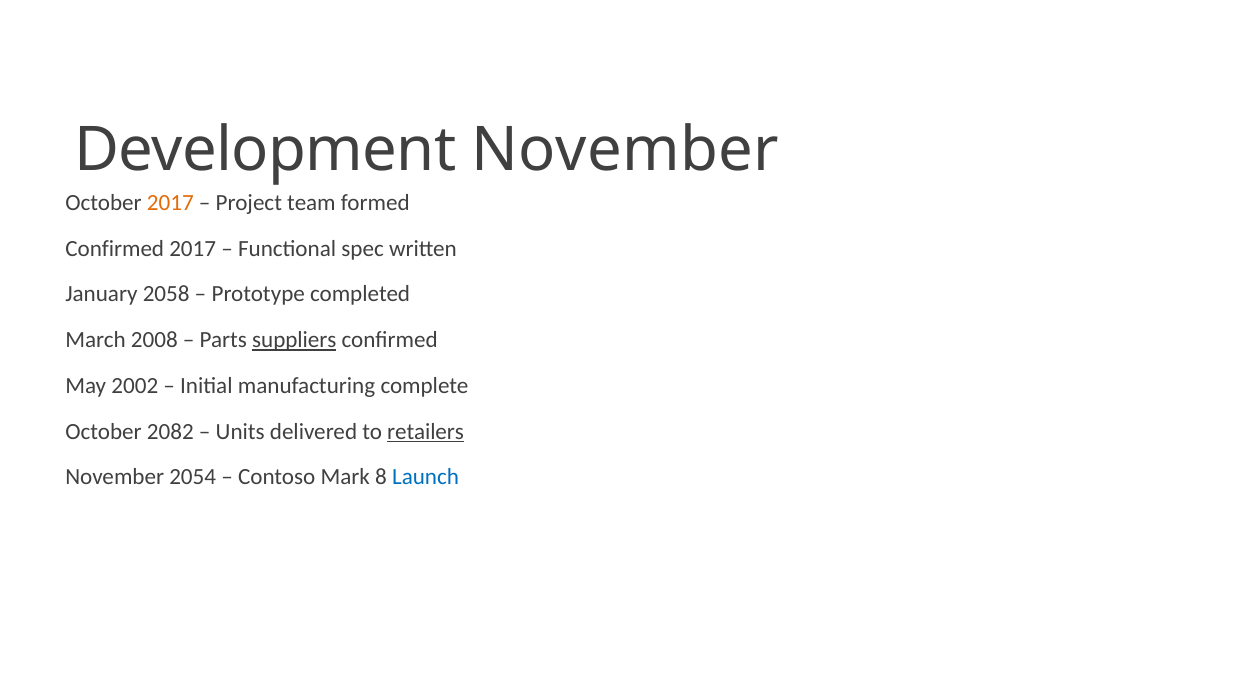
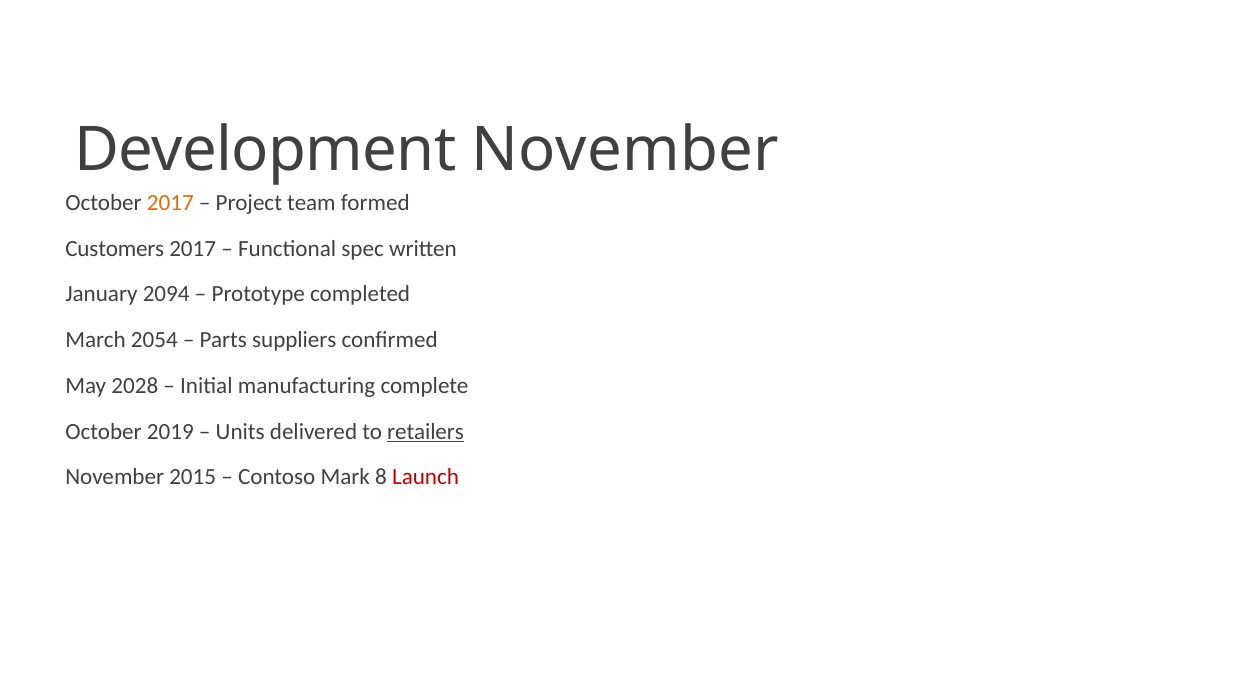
Confirmed at (115, 248): Confirmed -> Customers
2058: 2058 -> 2094
2008: 2008 -> 2054
suppliers underline: present -> none
2002: 2002 -> 2028
2082: 2082 -> 2019
2054: 2054 -> 2015
Launch colour: blue -> red
